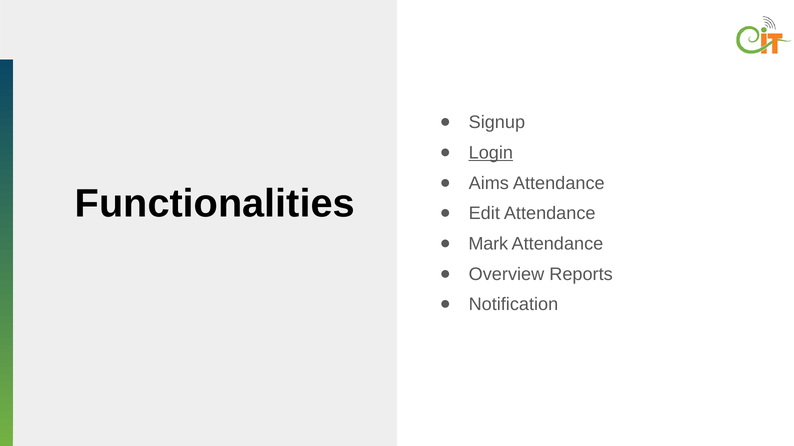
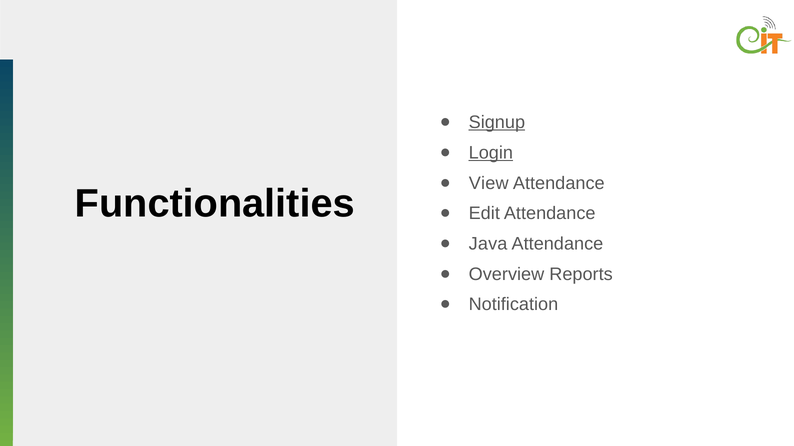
Signup underline: none -> present
Aims: Aims -> View
Mark: Mark -> Java
